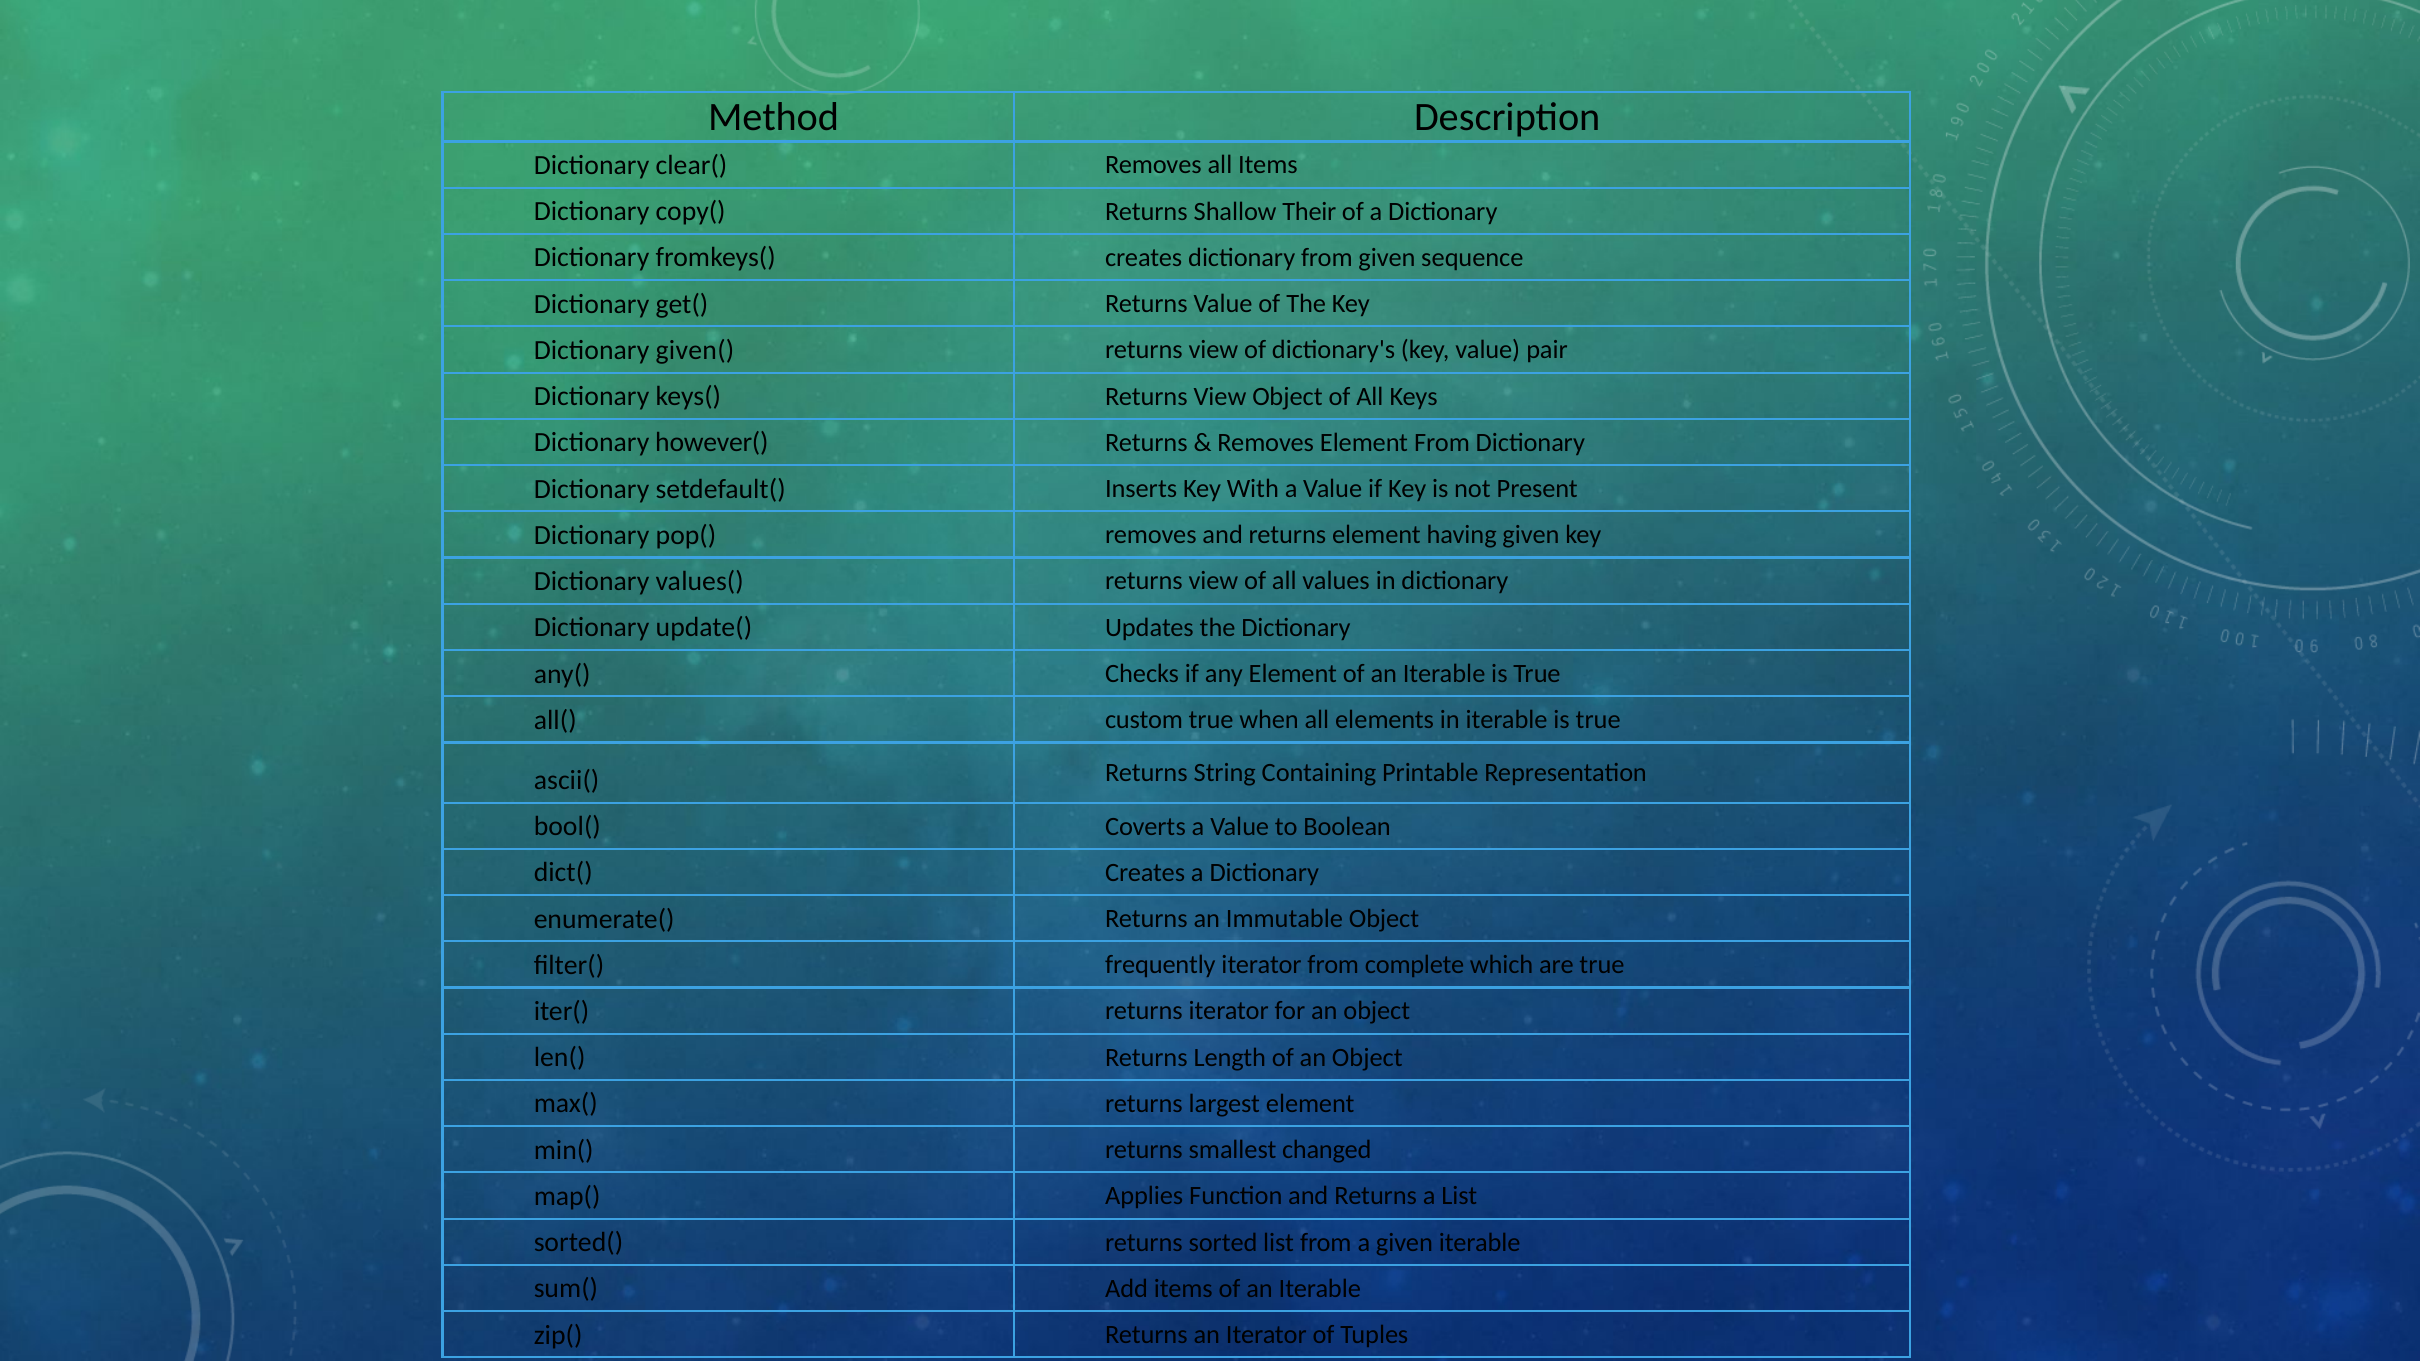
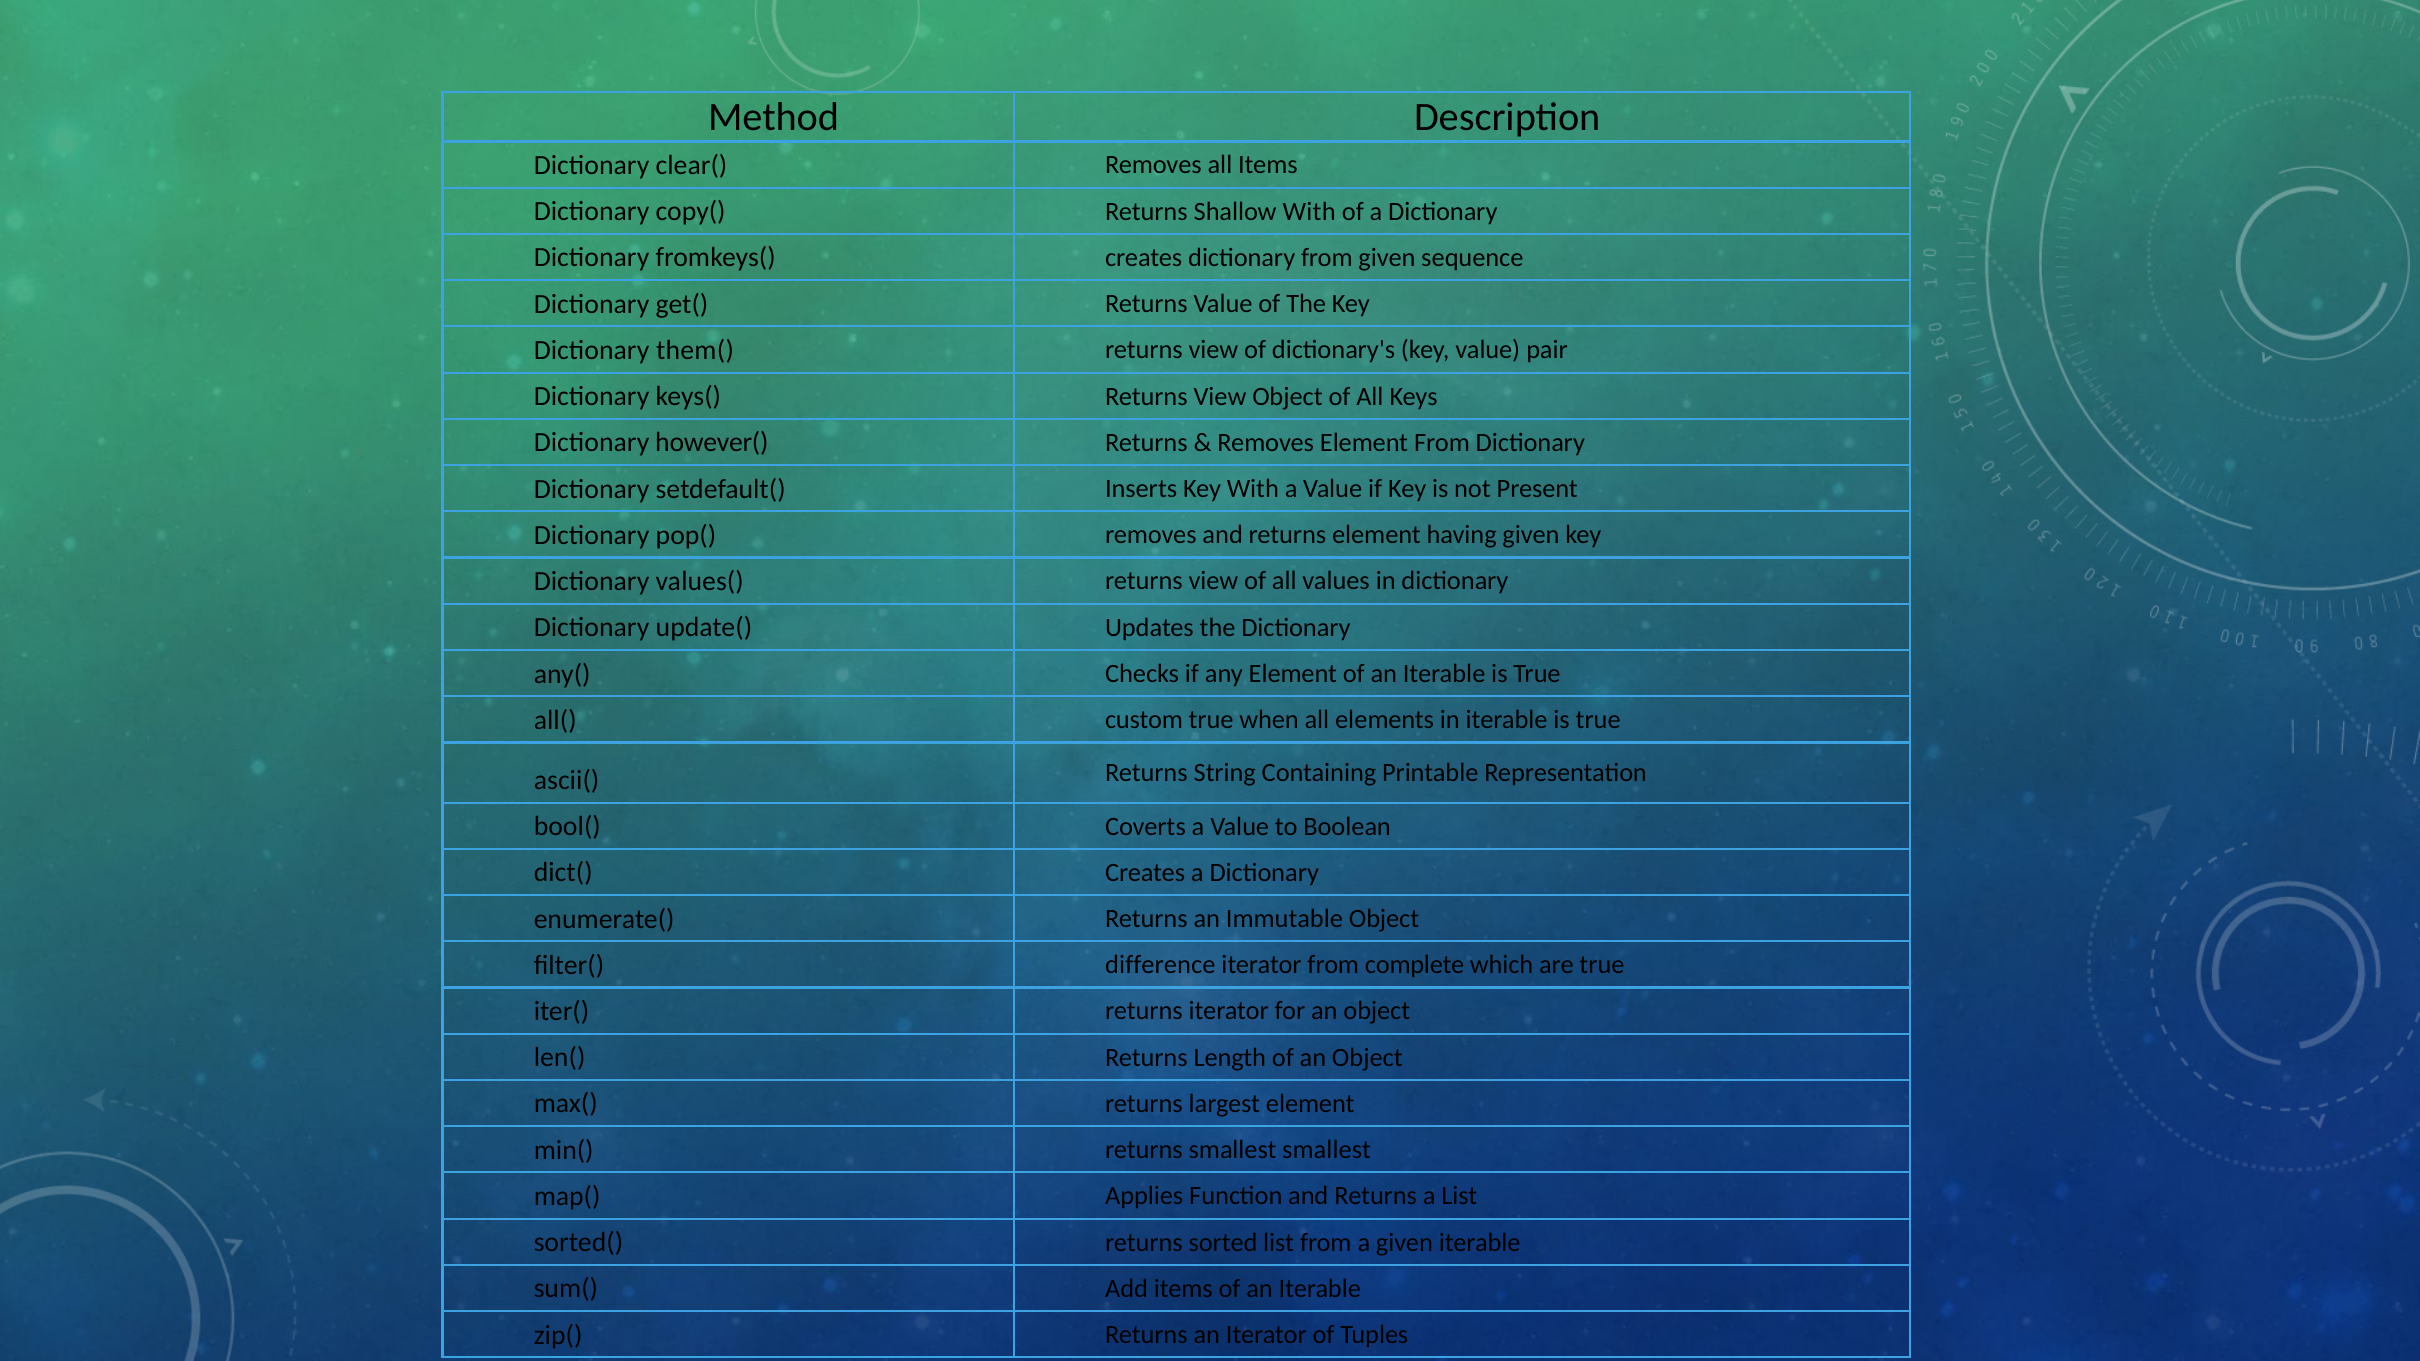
Shallow Their: Their -> With
given(: given( -> them(
frequently: frequently -> difference
smallest changed: changed -> smallest
